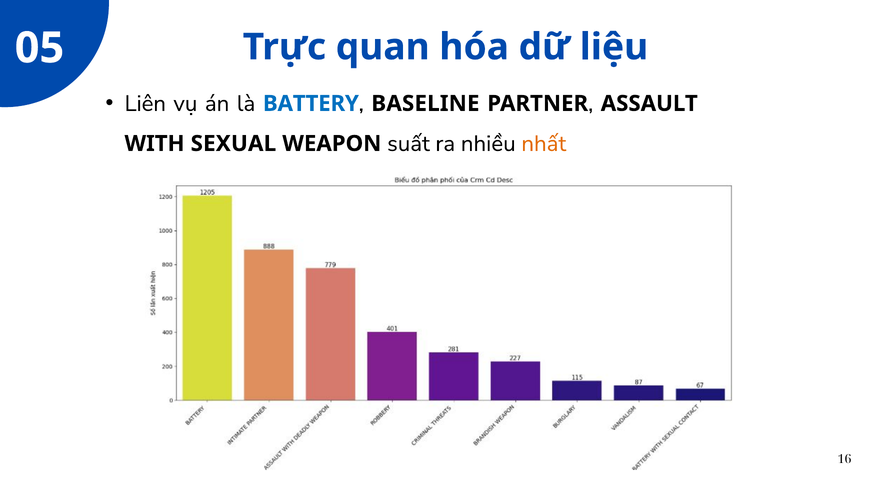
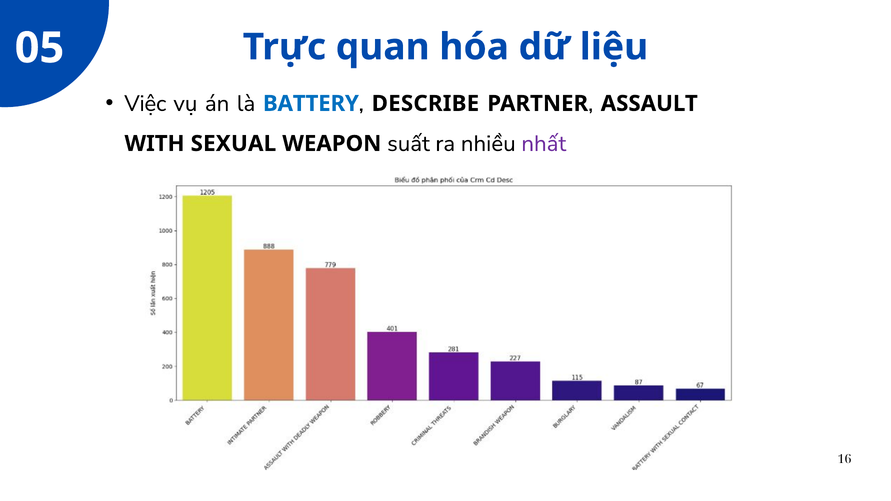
Liên: Liên -> Việc
BASELINE: BASELINE -> DESCRIBE
nhất colour: orange -> purple
